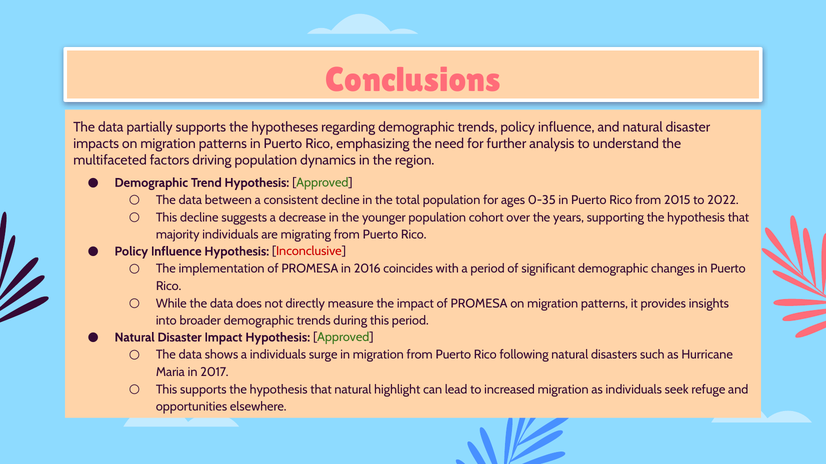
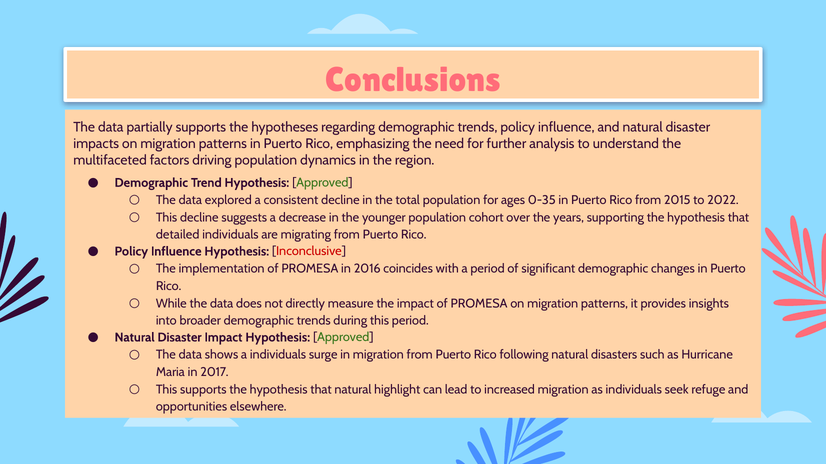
between: between -> explored
majority: majority -> detailed
